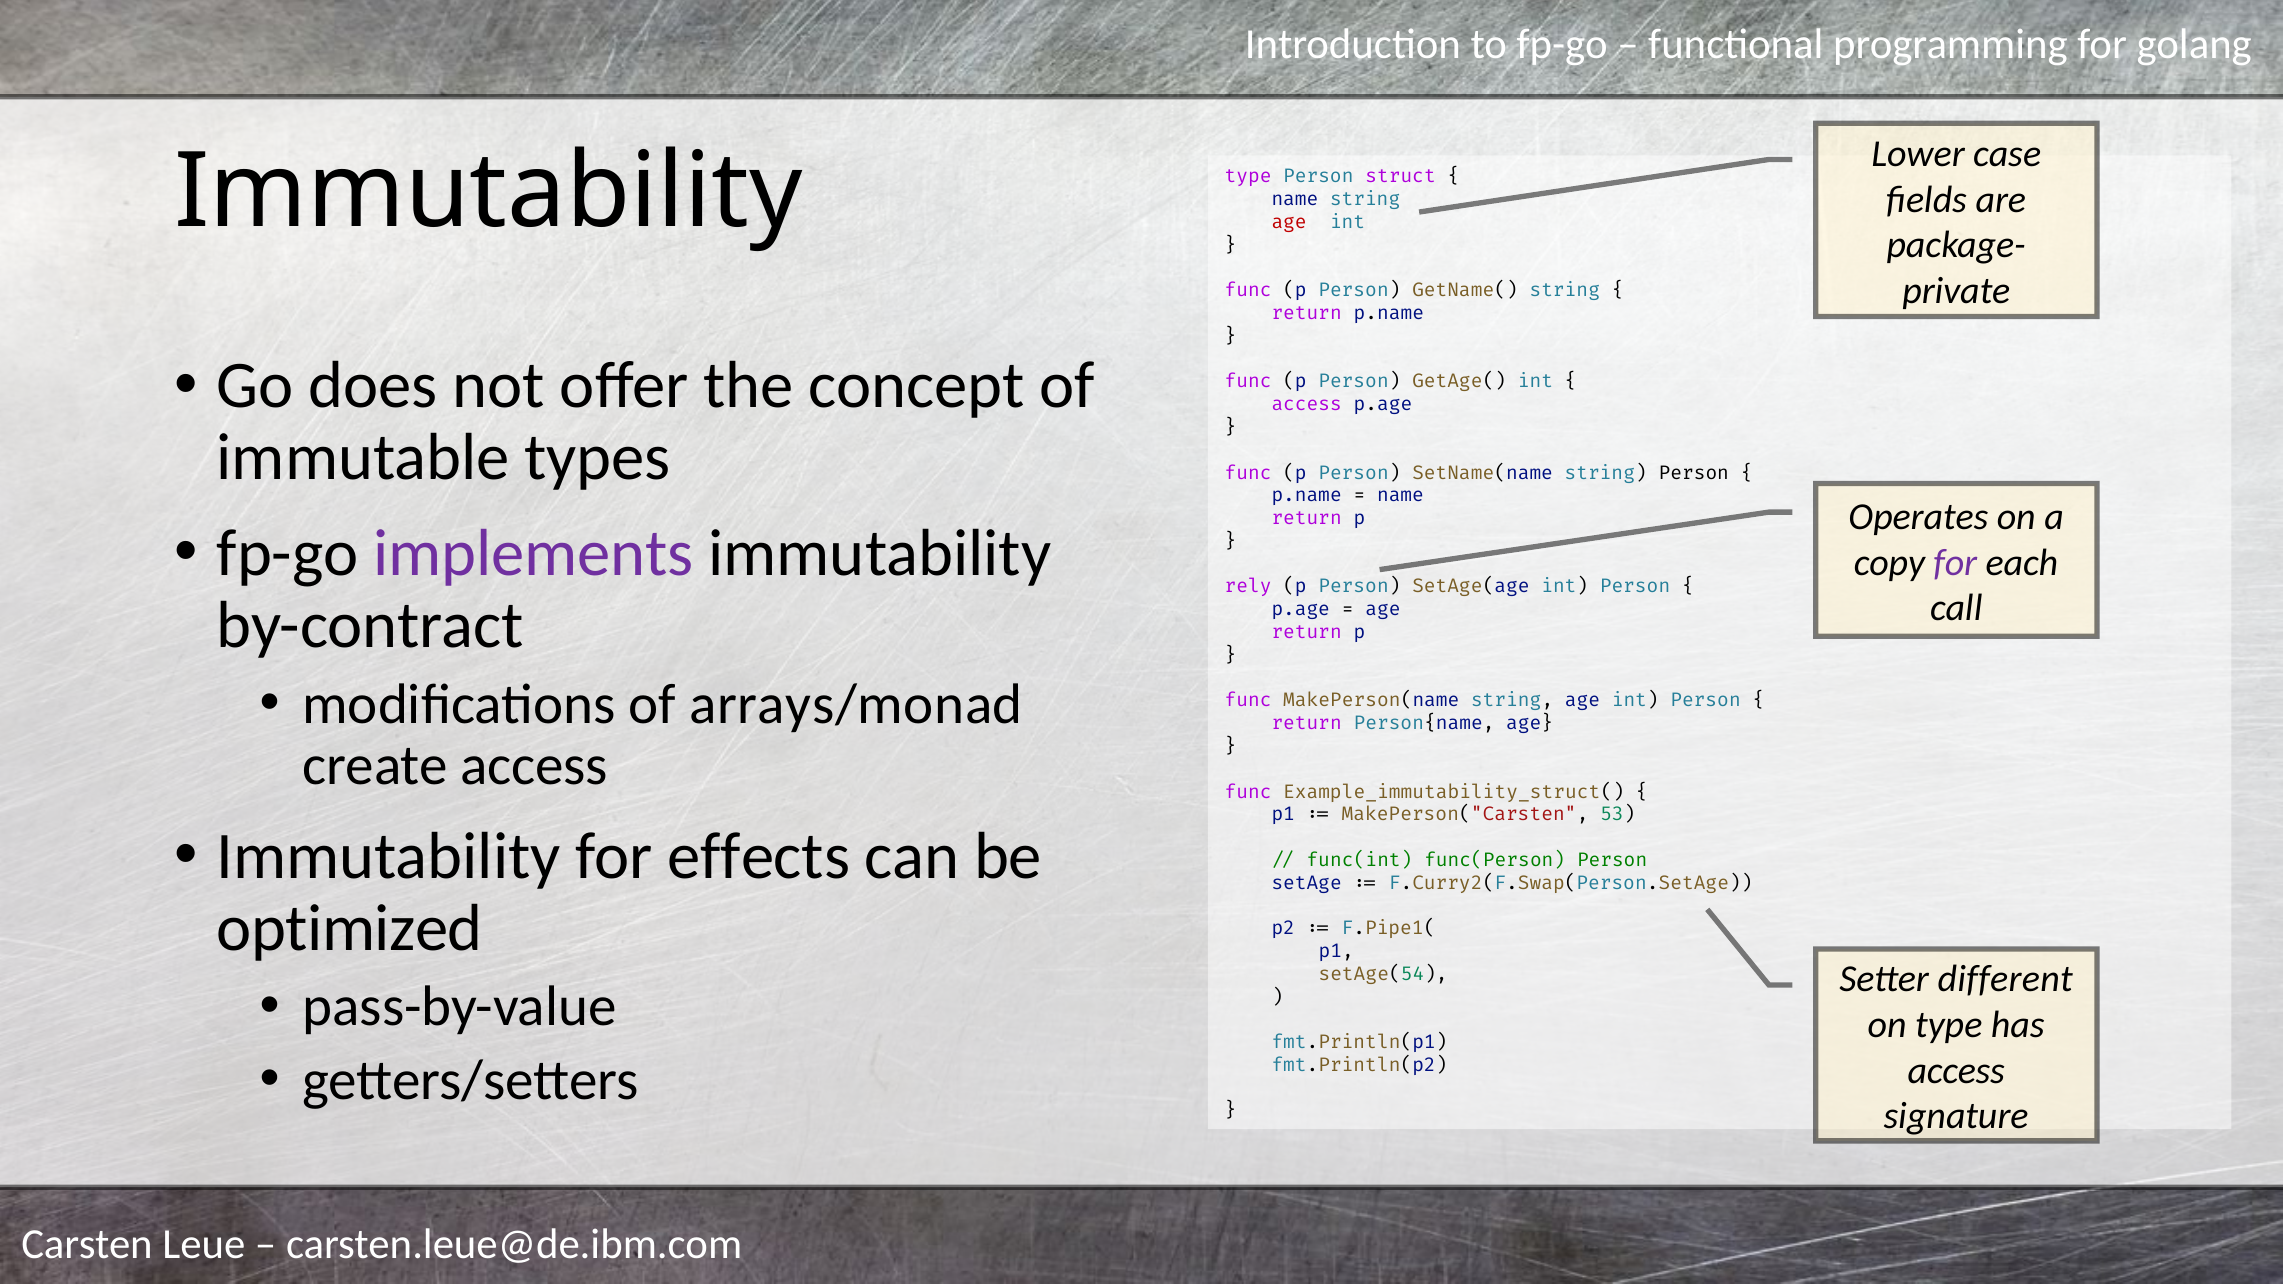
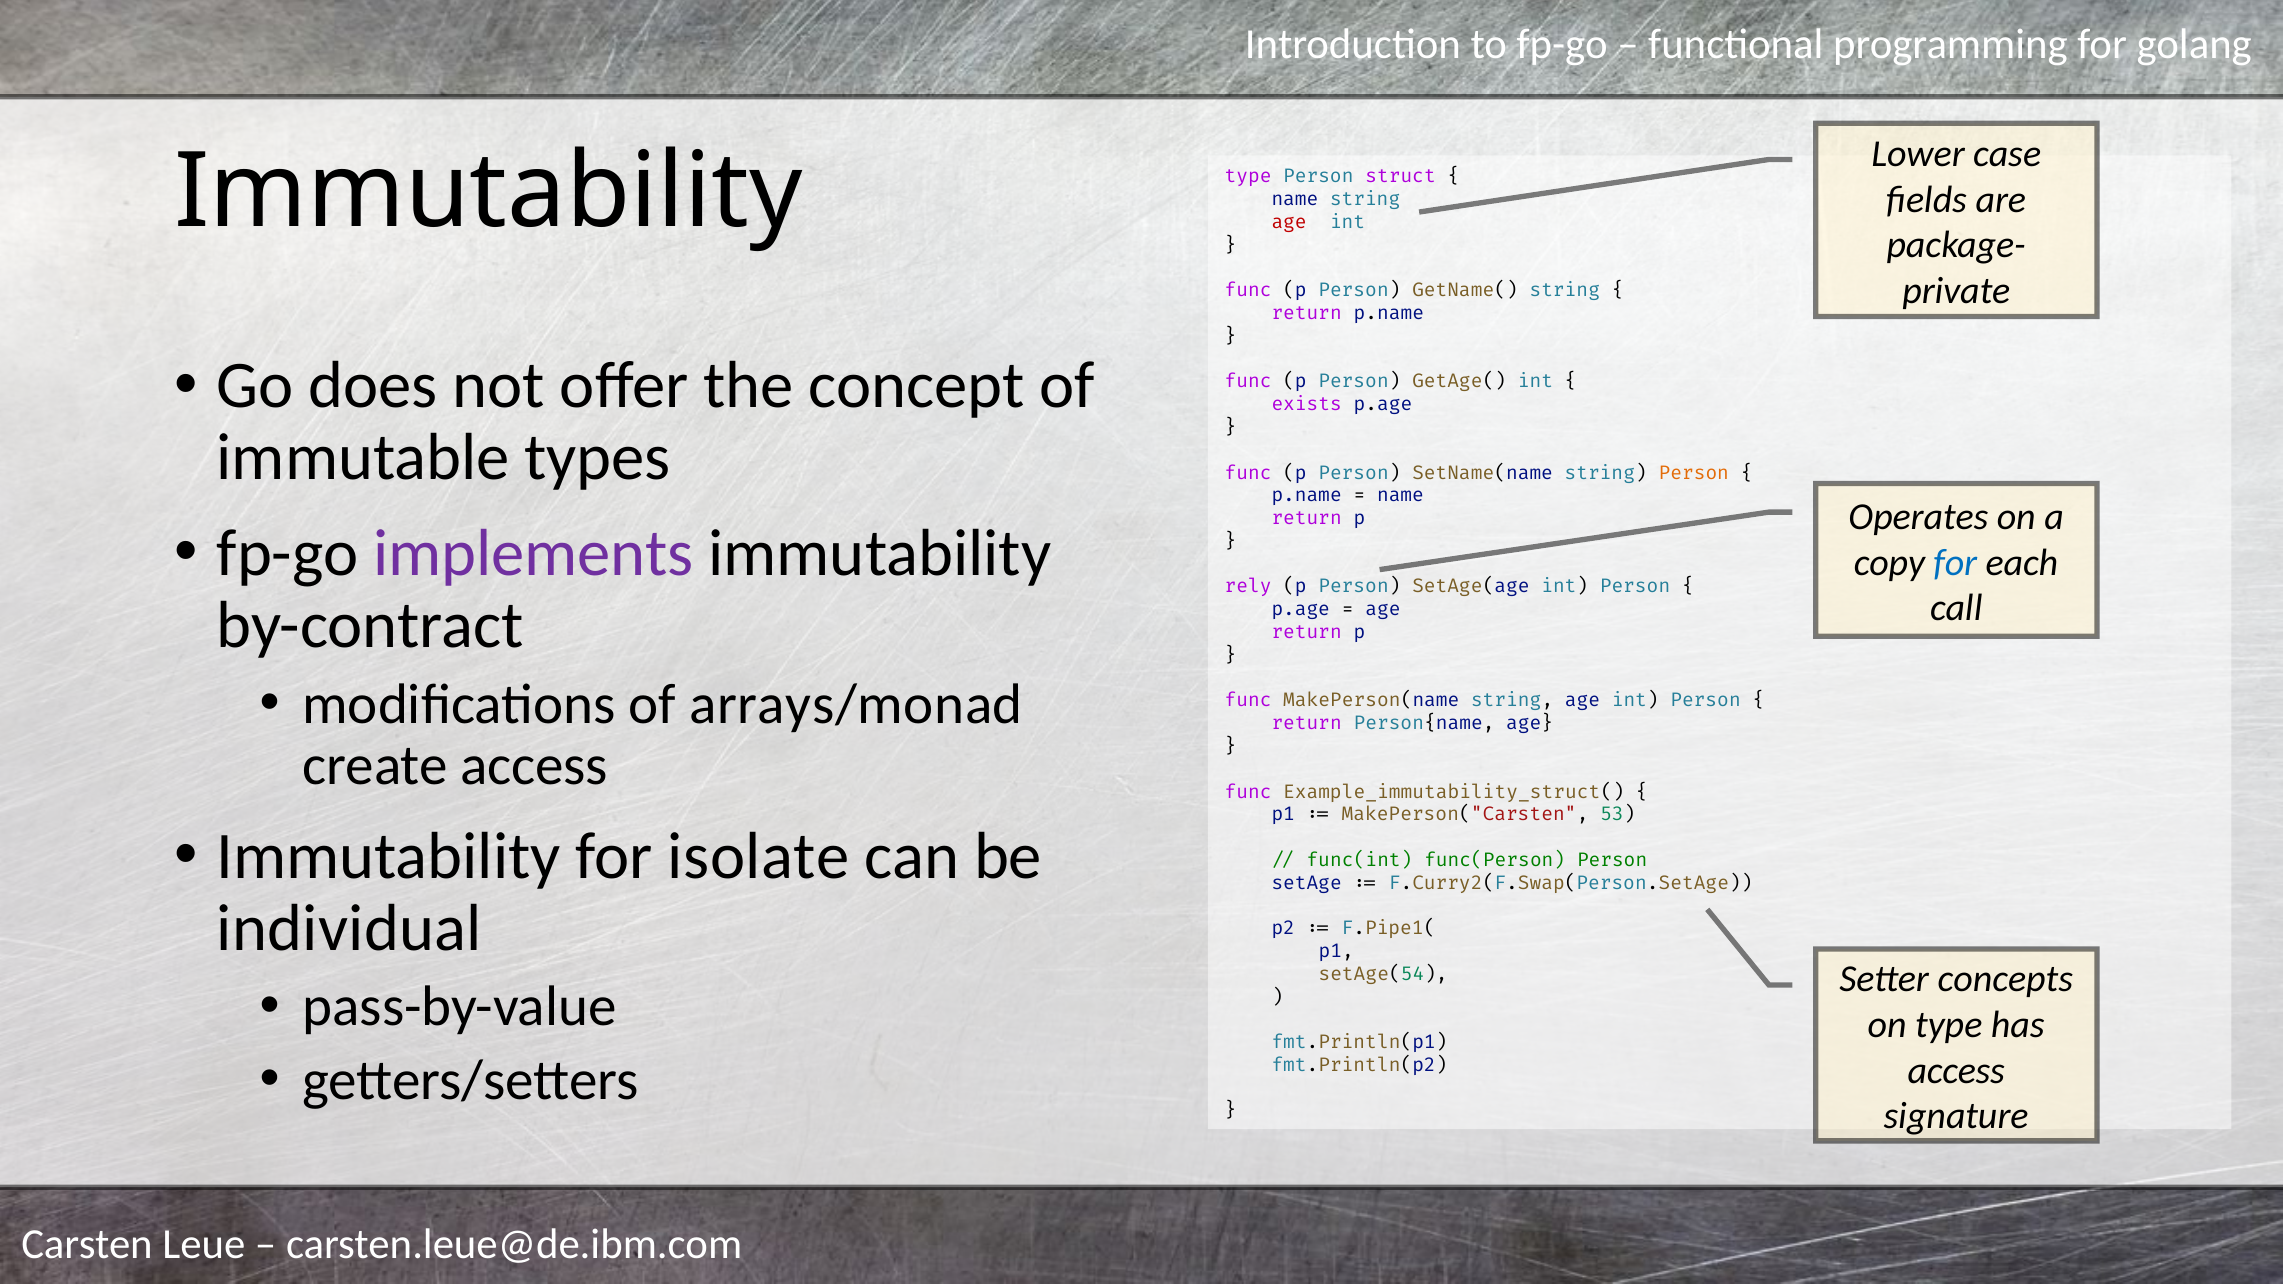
access at (1307, 405): access -> exists
Person at (1694, 473) colour: black -> orange
for at (1955, 563) colour: purple -> blue
effects: effects -> isolate
optimized: optimized -> individual
different: different -> concepts
